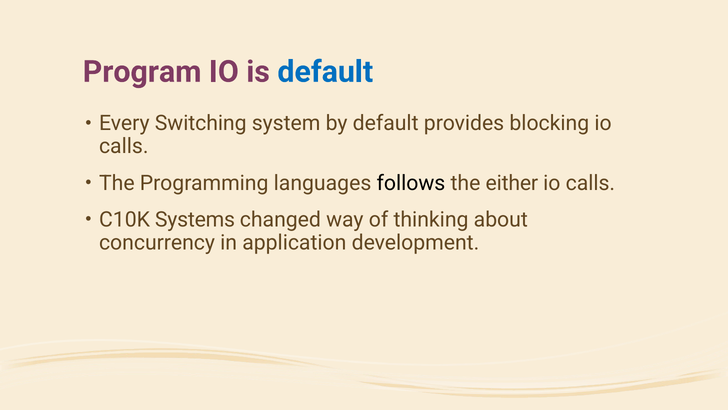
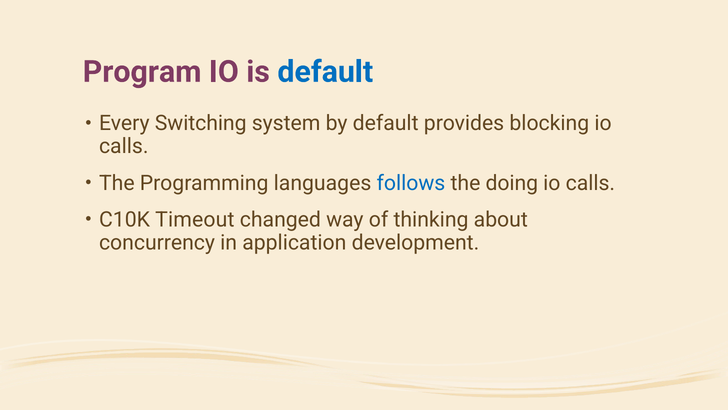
follows colour: black -> blue
either: either -> doing
Systems: Systems -> Timeout
